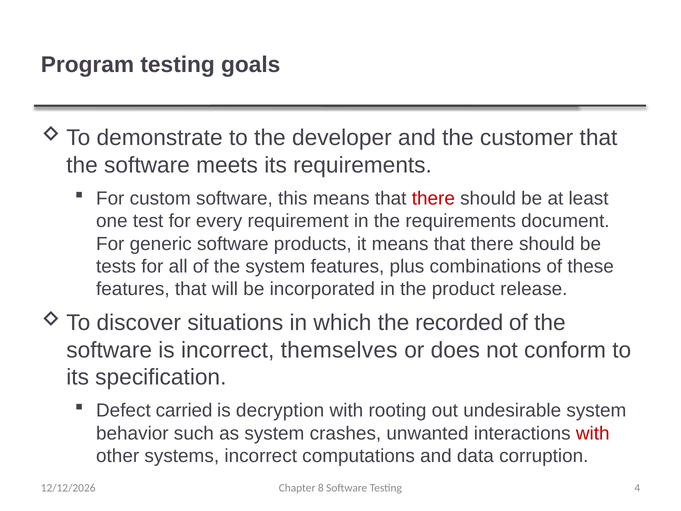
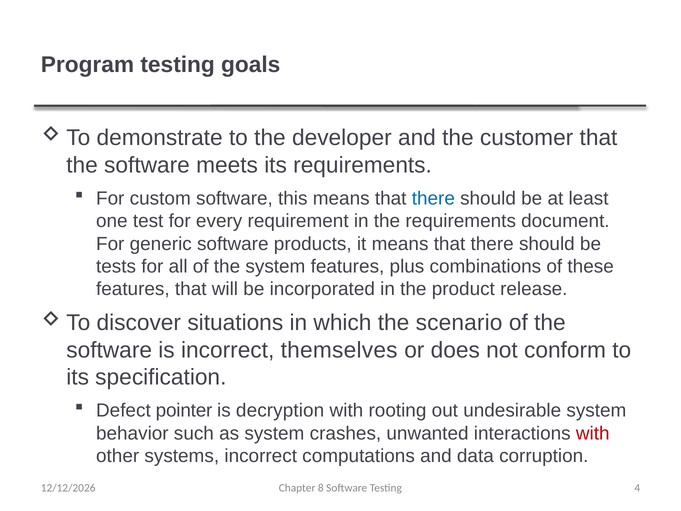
there at (433, 198) colour: red -> blue
recorded: recorded -> scenario
carried: carried -> pointer
